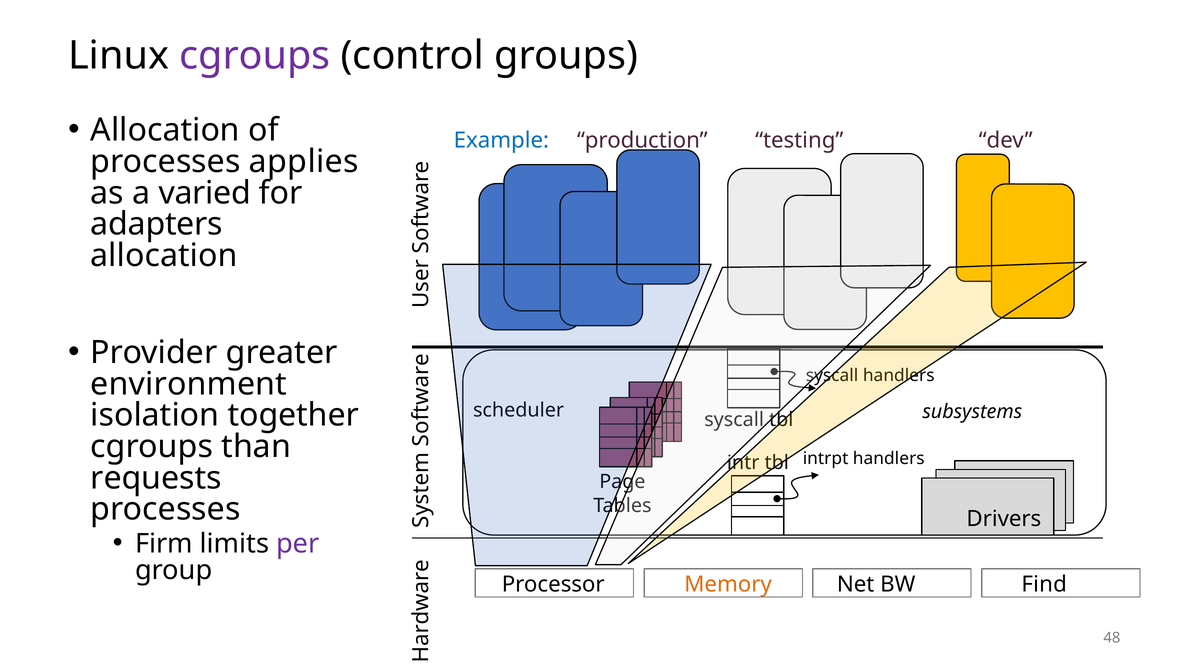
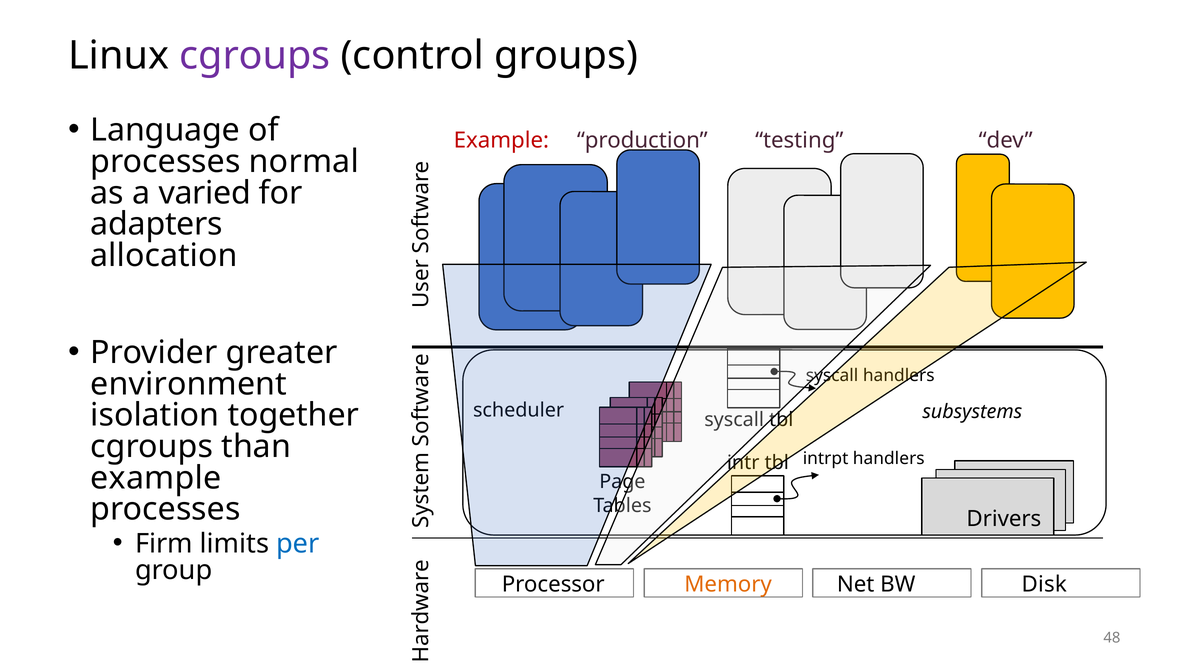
Allocation at (165, 130): Allocation -> Language
Example at (501, 140) colour: blue -> red
applies: applies -> normal
requests at (156, 478): requests -> example
per colour: purple -> blue
Find: Find -> Disk
